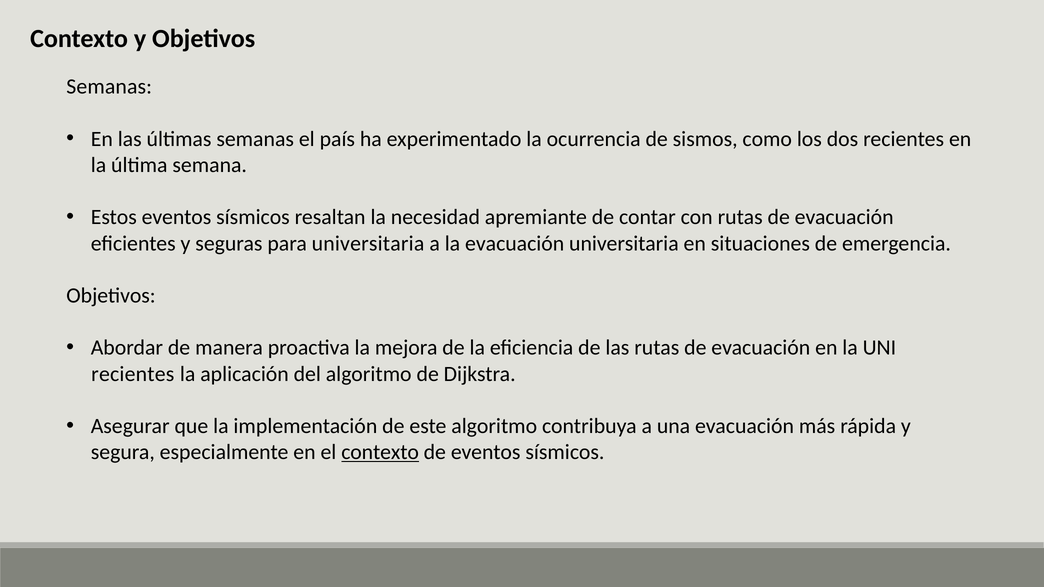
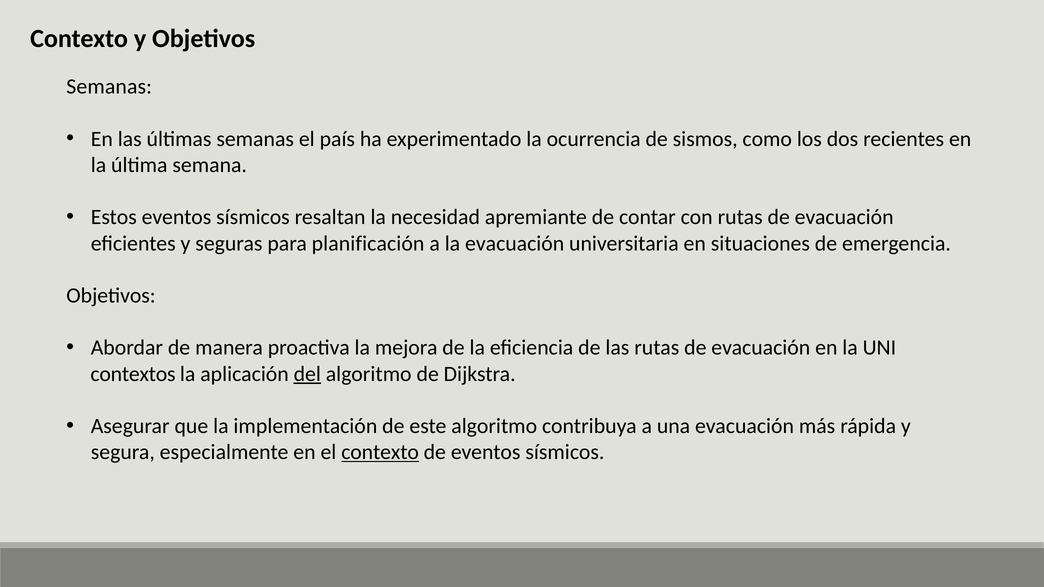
para universitaria: universitaria -> planificación
recientes at (133, 374): recientes -> contextos
del underline: none -> present
